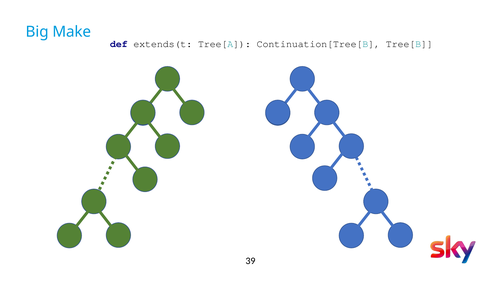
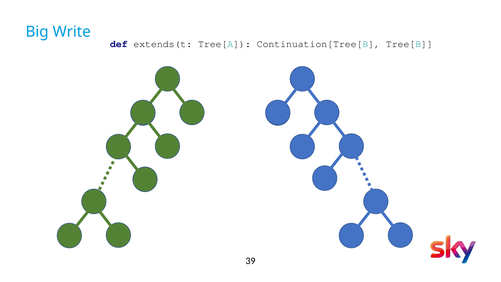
Make: Make -> Write
